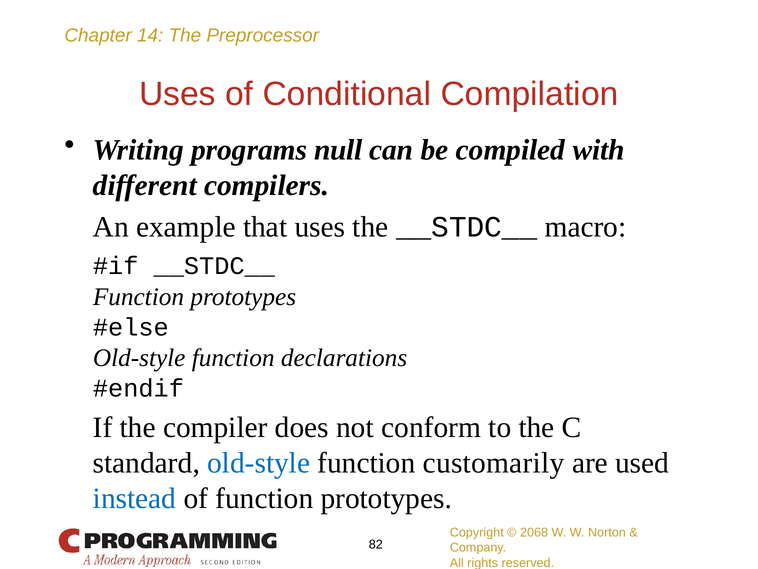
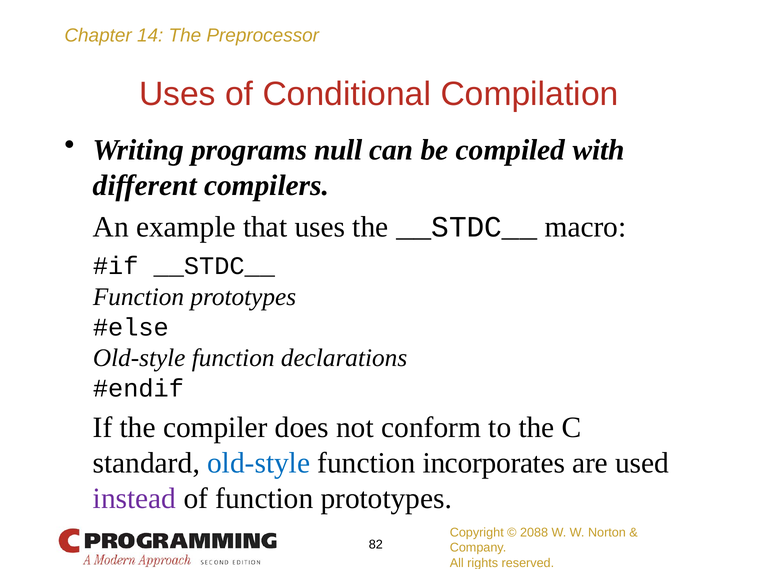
customarily: customarily -> incorporates
instead colour: blue -> purple
2068: 2068 -> 2088
